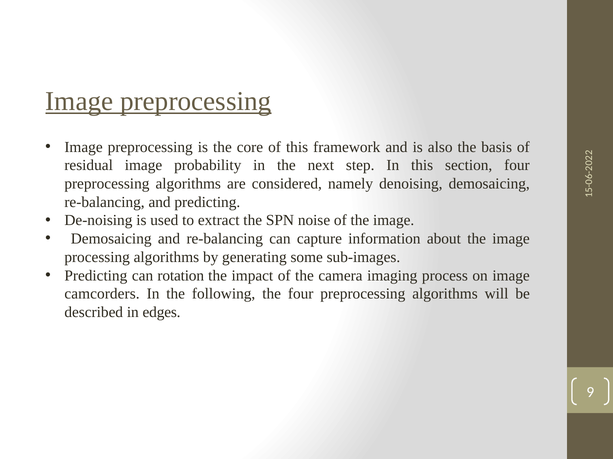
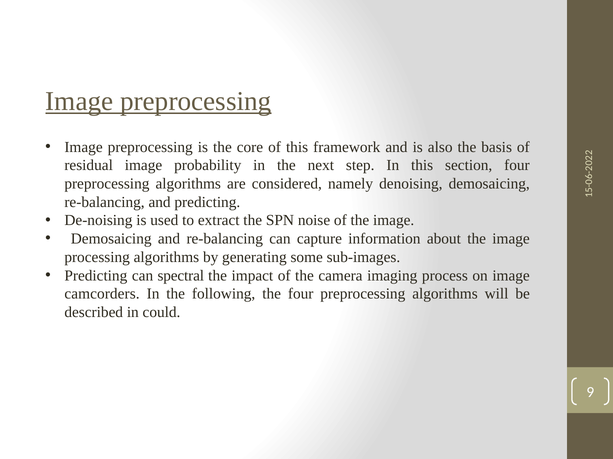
rotation: rotation -> spectral
edges: edges -> could
